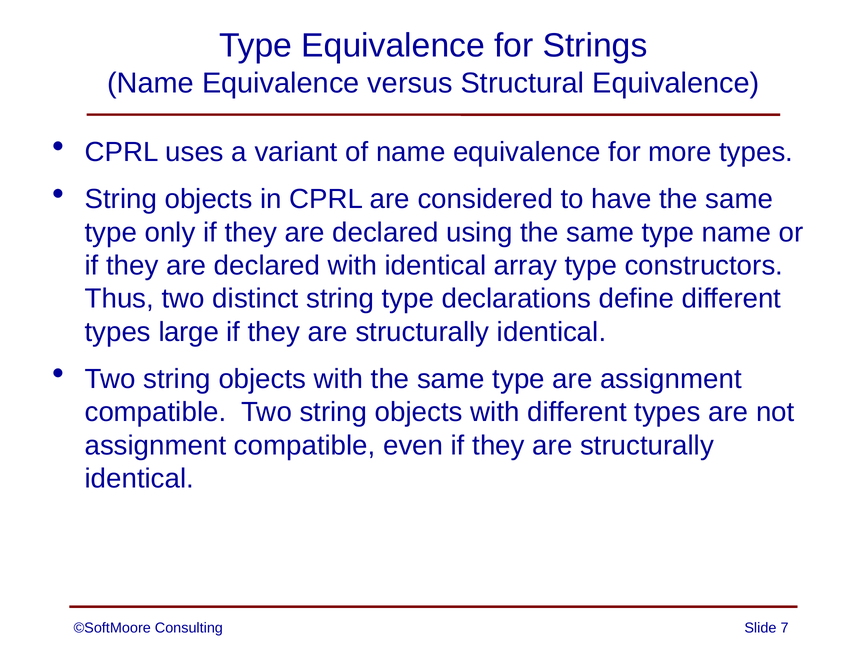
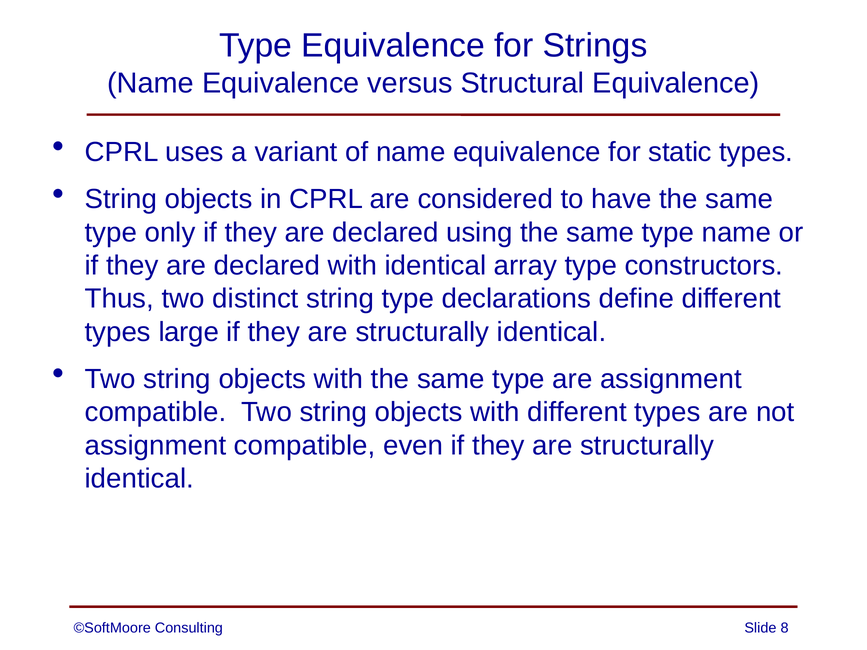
more: more -> static
7: 7 -> 8
